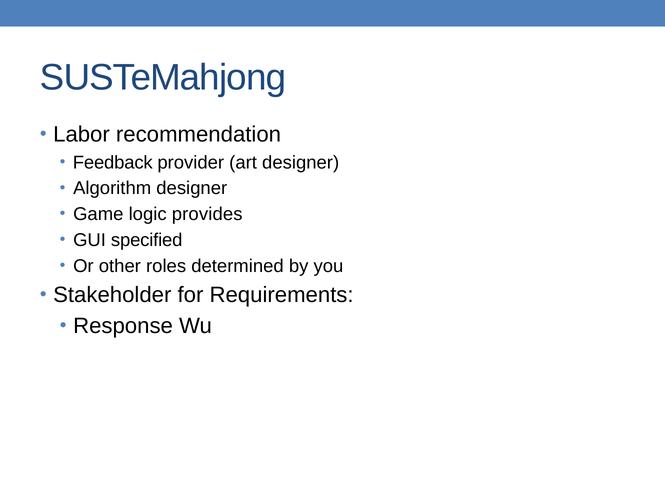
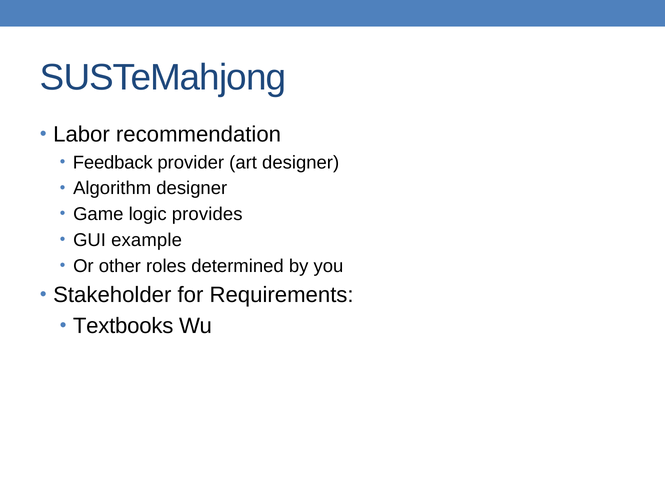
specified: specified -> example
Response: Response -> Textbooks
